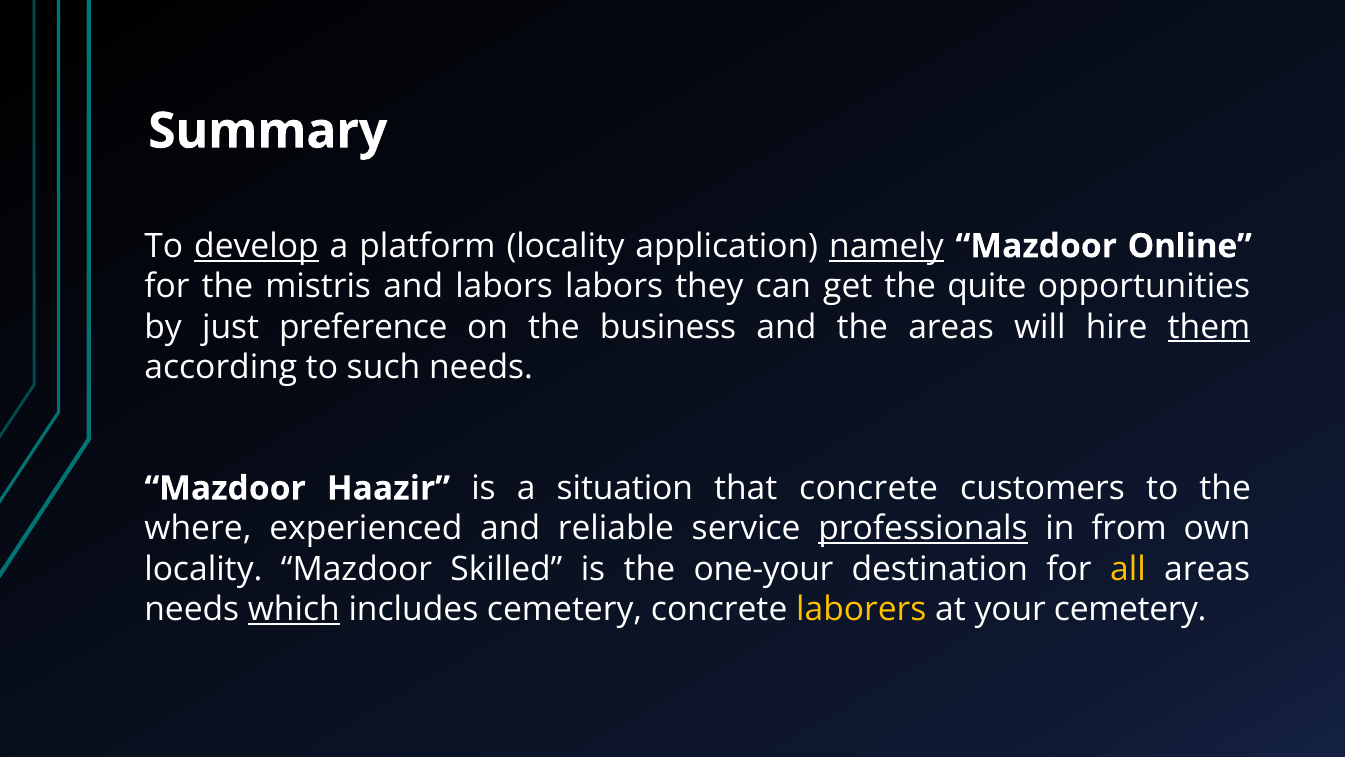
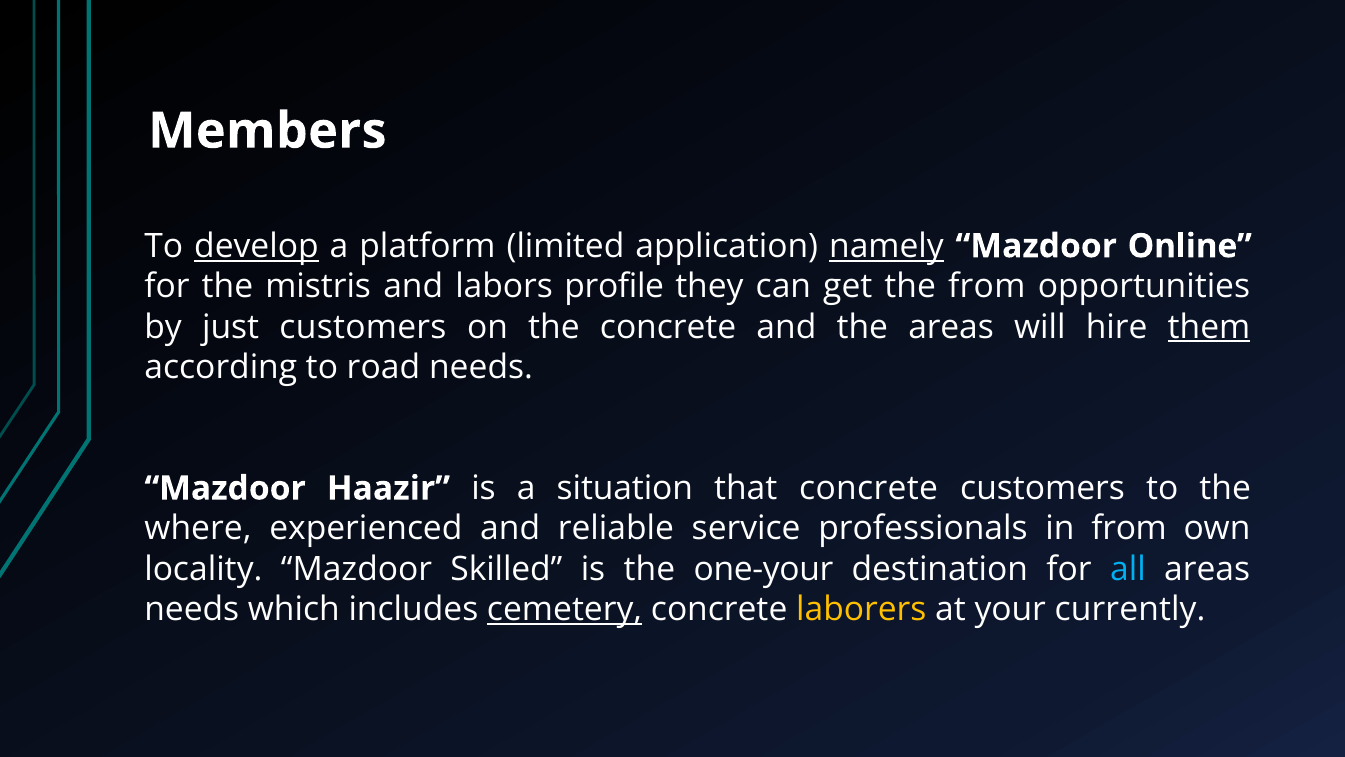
Summary: Summary -> Members
platform locality: locality -> limited
labors labors: labors -> profile
the quite: quite -> from
just preference: preference -> customers
the business: business -> concrete
such: such -> road
professionals underline: present -> none
all colour: yellow -> light blue
which underline: present -> none
cemetery at (565, 609) underline: none -> present
your cemetery: cemetery -> currently
